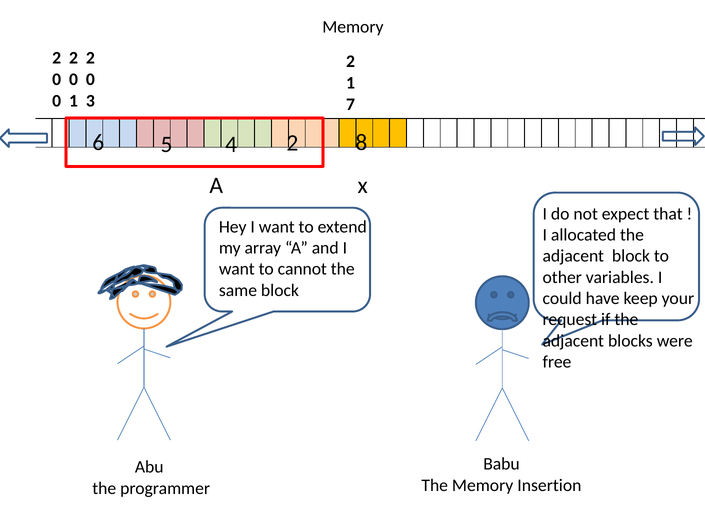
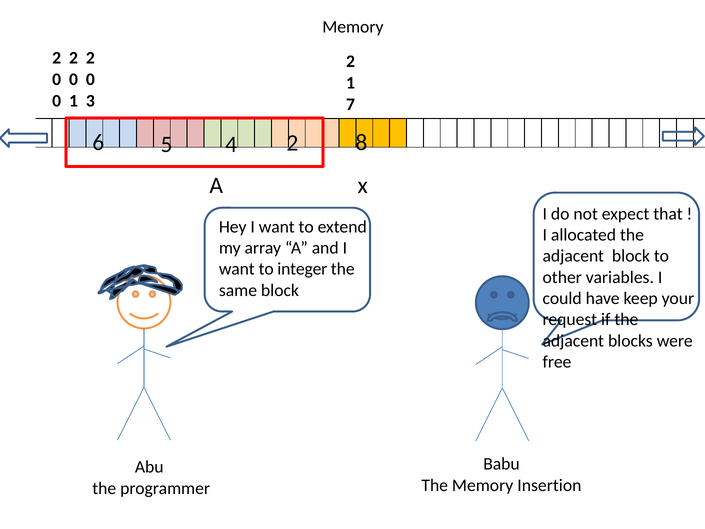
cannot: cannot -> integer
